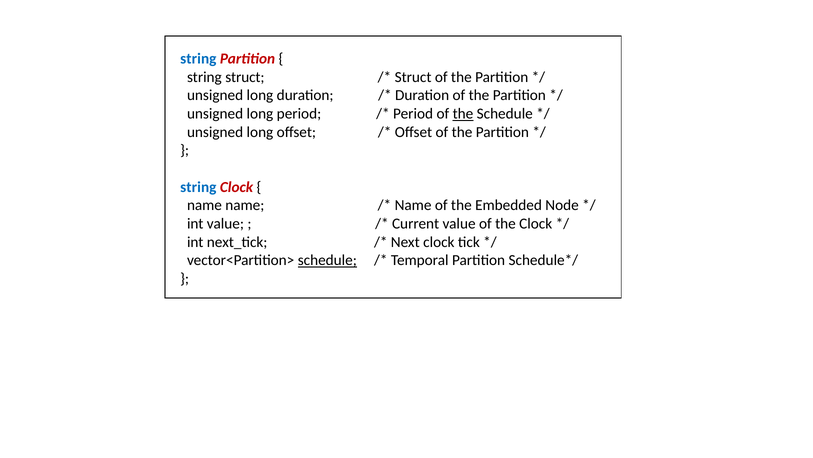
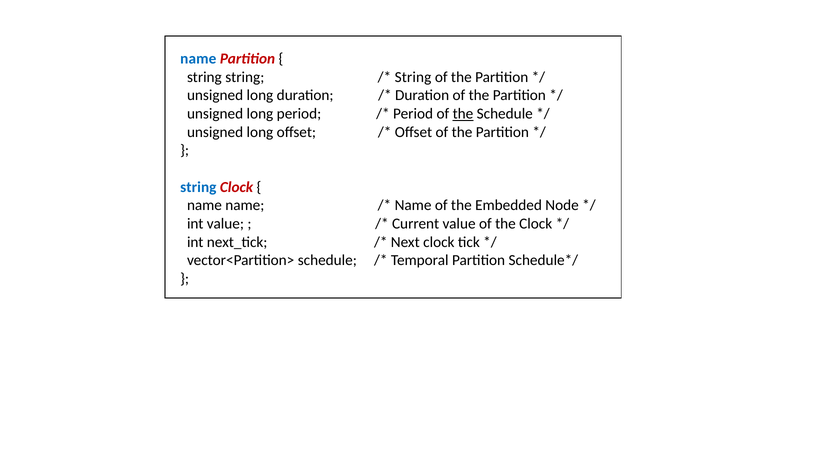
string at (198, 59): string -> name
string struct: struct -> string
Struct at (413, 77): Struct -> String
schedule at (327, 260) underline: present -> none
